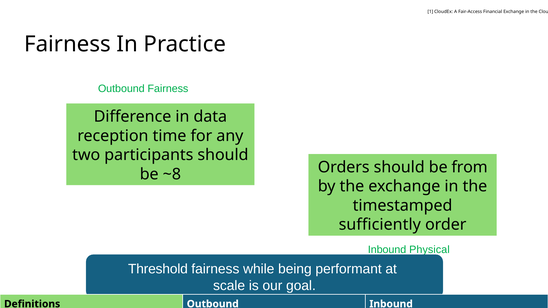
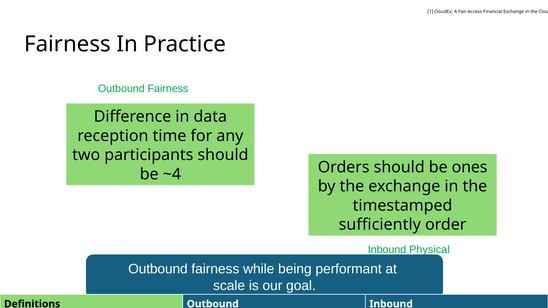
from: from -> ones
~8: ~8 -> ~4
Threshold at (158, 269): Threshold -> Outbound
